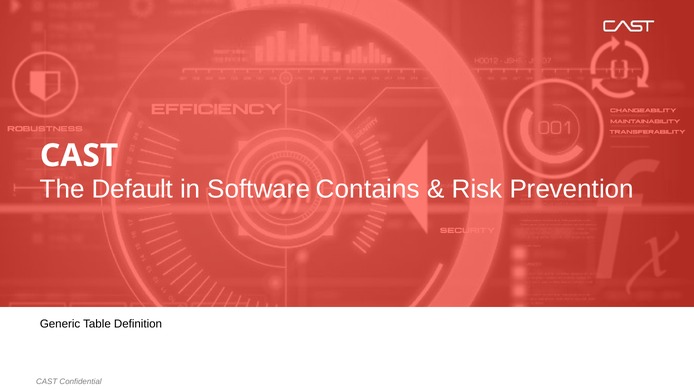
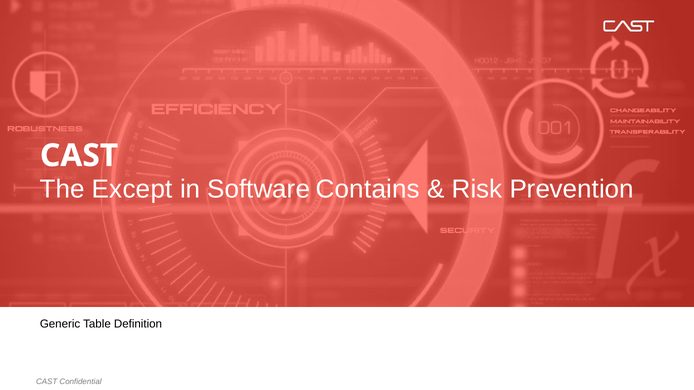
Default: Default -> Except
